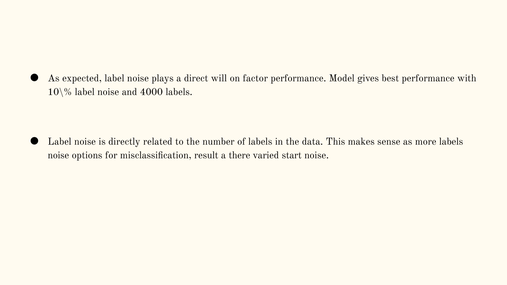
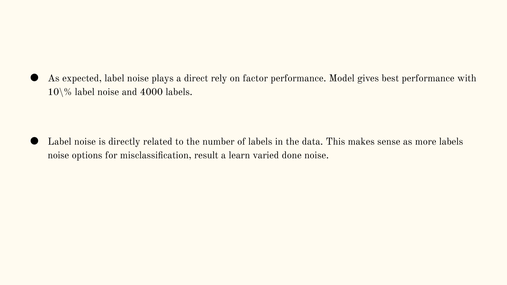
will: will -> rely
there: there -> learn
start: start -> done
